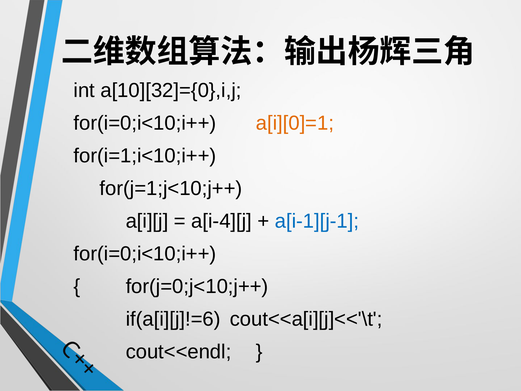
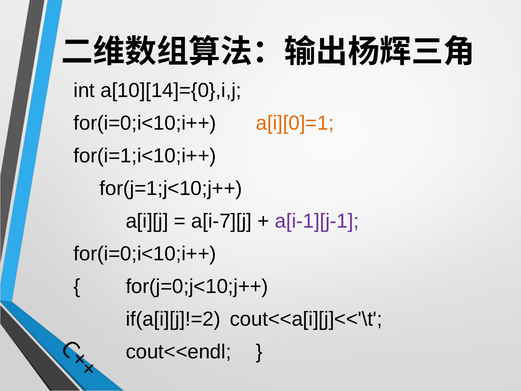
a[10][32]={0},i,j: a[10][32]={0},i,j -> a[10][14]={0},i,j
a[i-4][j: a[i-4][j -> a[i-7][j
a[i-1][j-1 colour: blue -> purple
if(a[i][j]!=6: if(a[i][j]!=6 -> if(a[i][j]!=2
